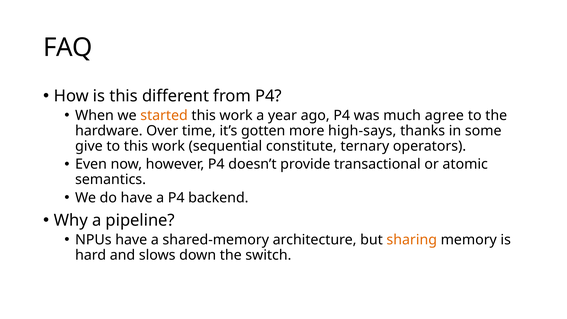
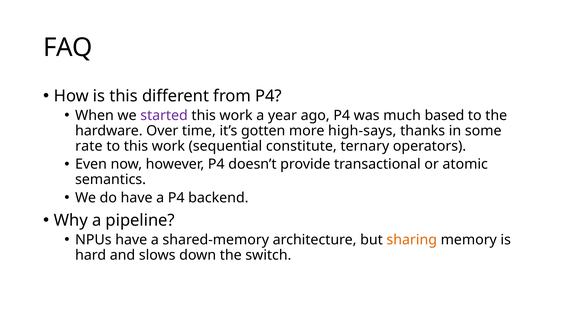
started colour: orange -> purple
agree: agree -> based
give: give -> rate
